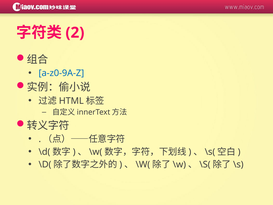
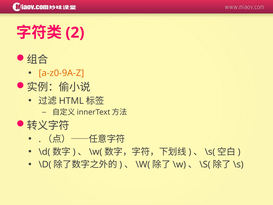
a-z0-9A-Z colour: blue -> orange
